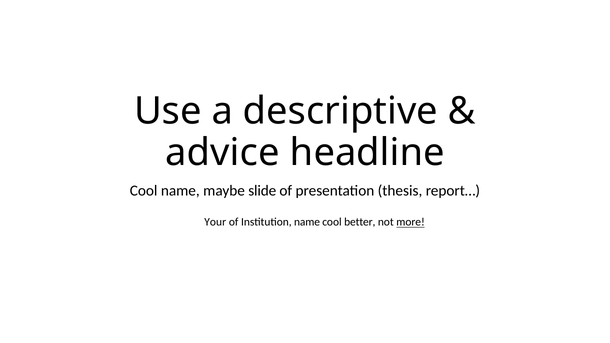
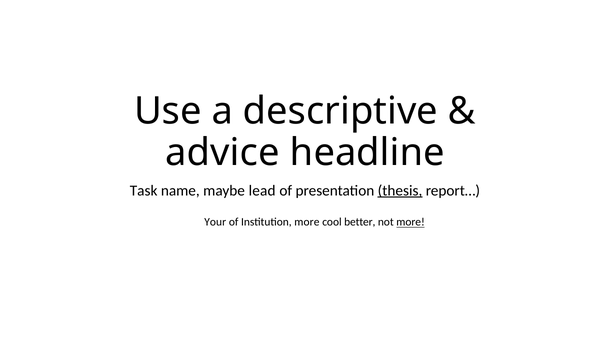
Cool at (144, 191): Cool -> Task
slide: slide -> lead
thesis underline: none -> present
Institution name: name -> more
